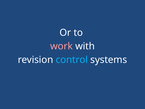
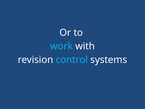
work colour: pink -> light blue
